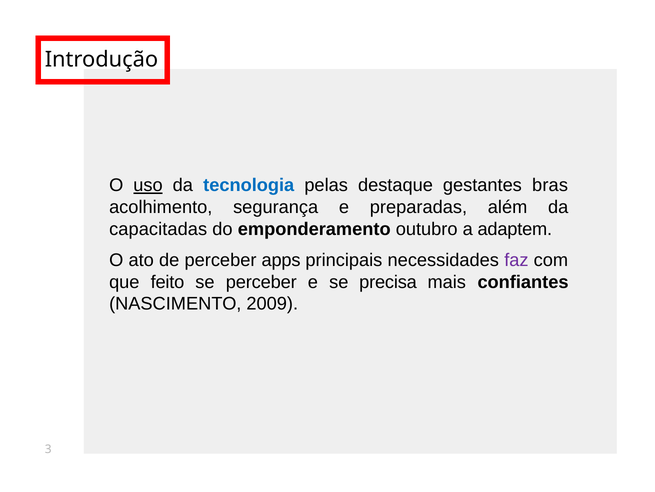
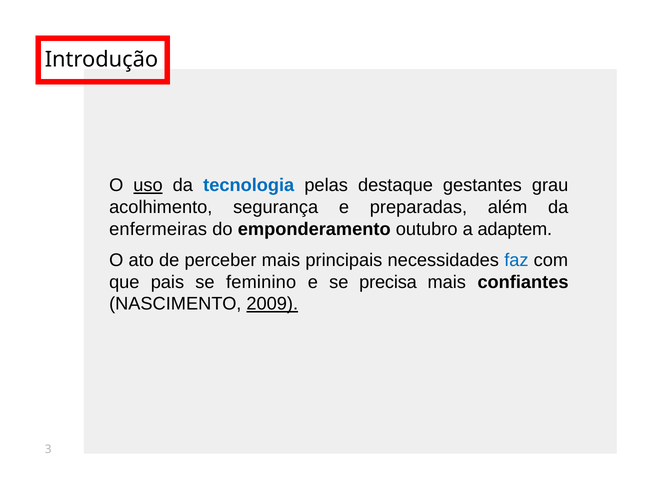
bras: bras -> grau
capacitadas: capacitadas -> enfermeiras
perceber apps: apps -> mais
faz colour: purple -> blue
feito: feito -> pais
se perceber: perceber -> feminino
2009 underline: none -> present
